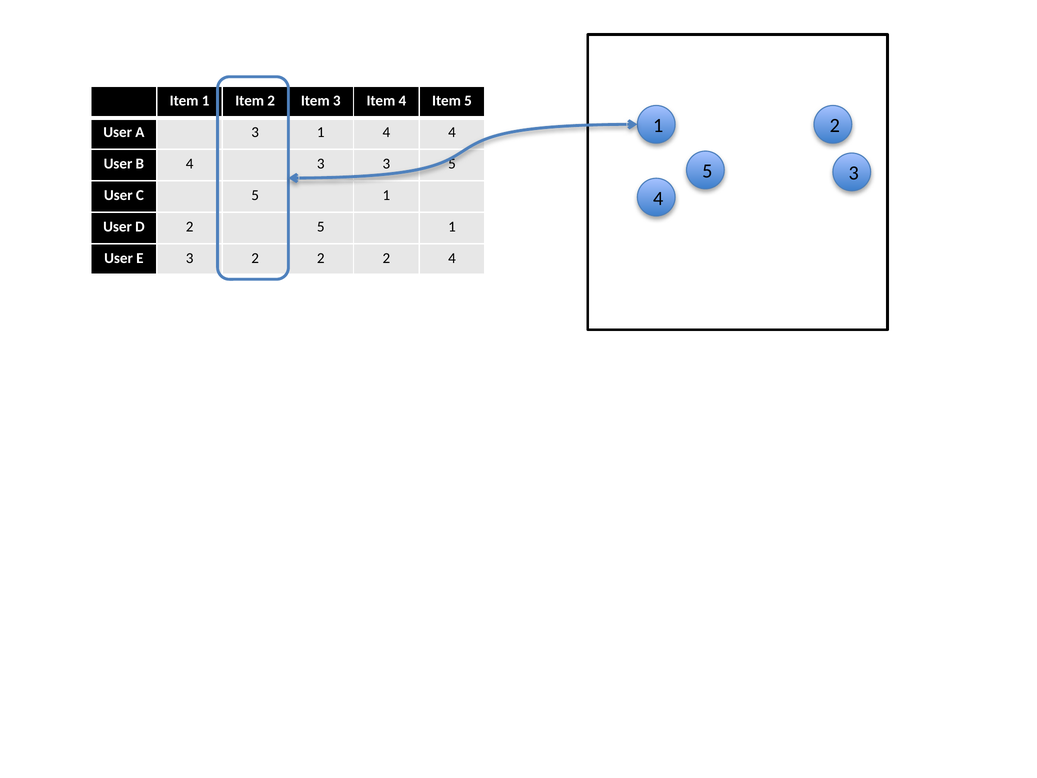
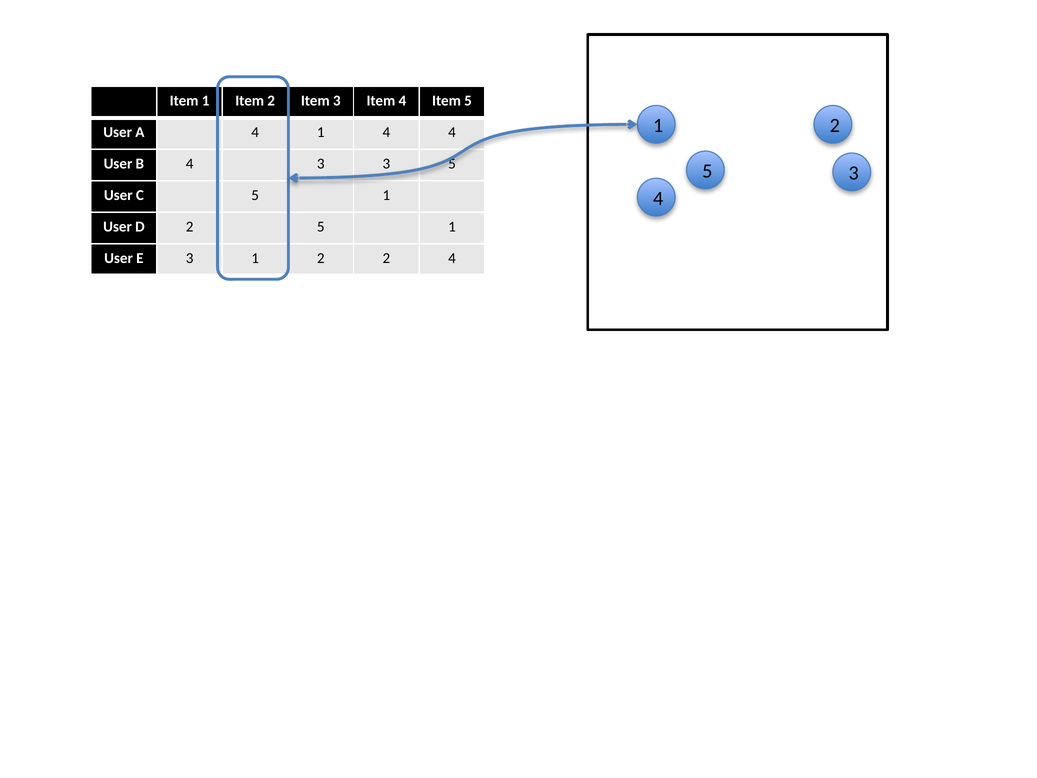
A 3: 3 -> 4
3 2: 2 -> 1
